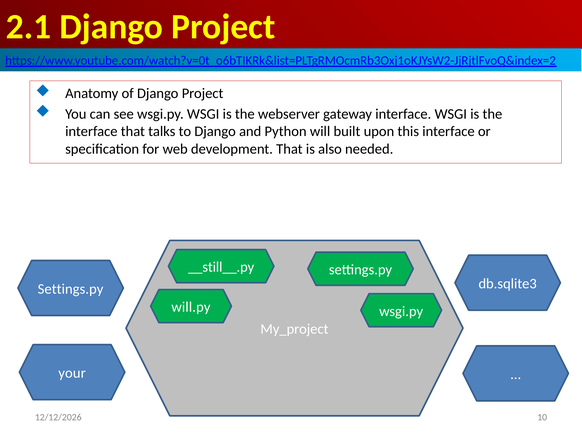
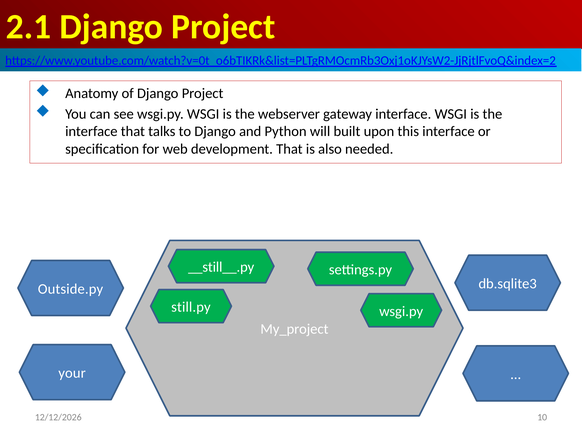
Settings.py at (71, 289): Settings.py -> Outside.py
will.py: will.py -> still.py
